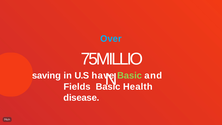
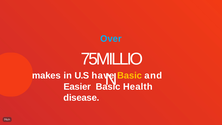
saving: saving -> makes
Basic at (130, 75) colour: light green -> yellow
Fields: Fields -> Easier
